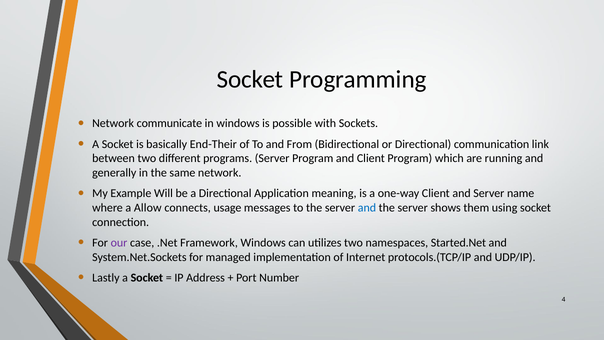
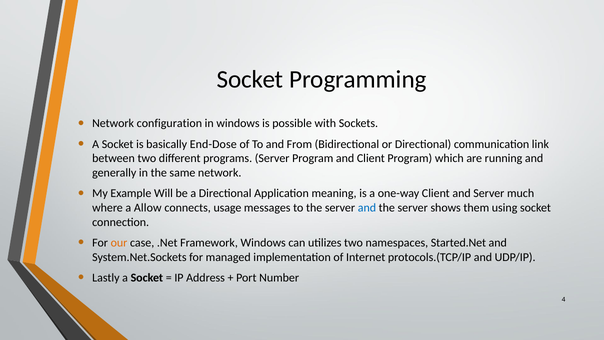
communicate: communicate -> configuration
End-Their: End-Their -> End-Dose
name: name -> much
our colour: purple -> orange
